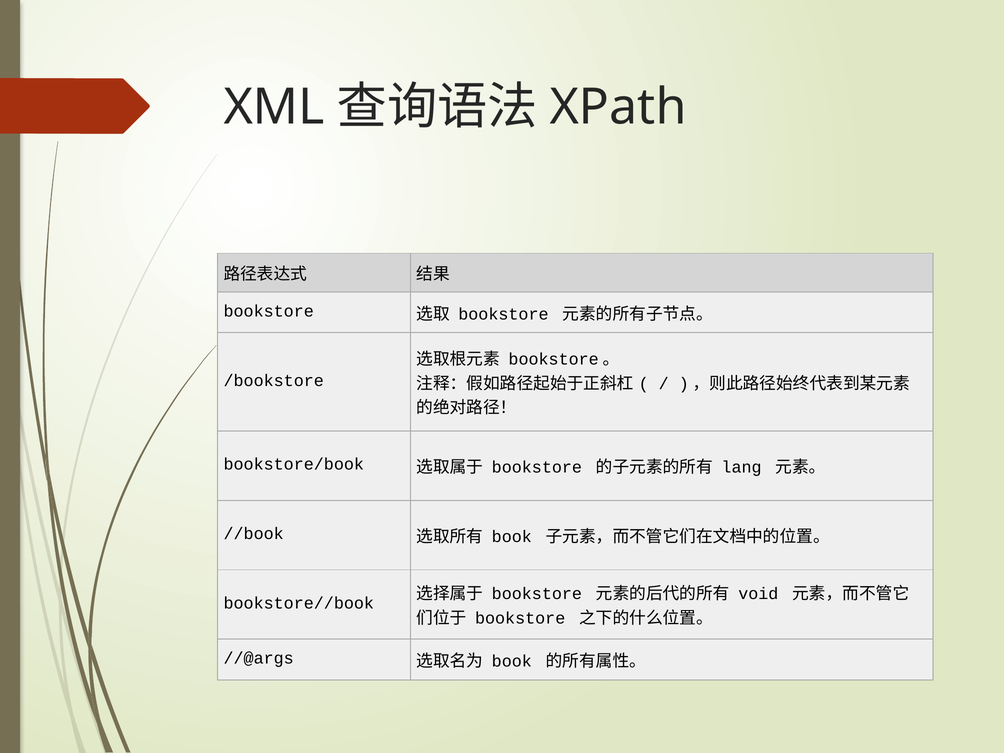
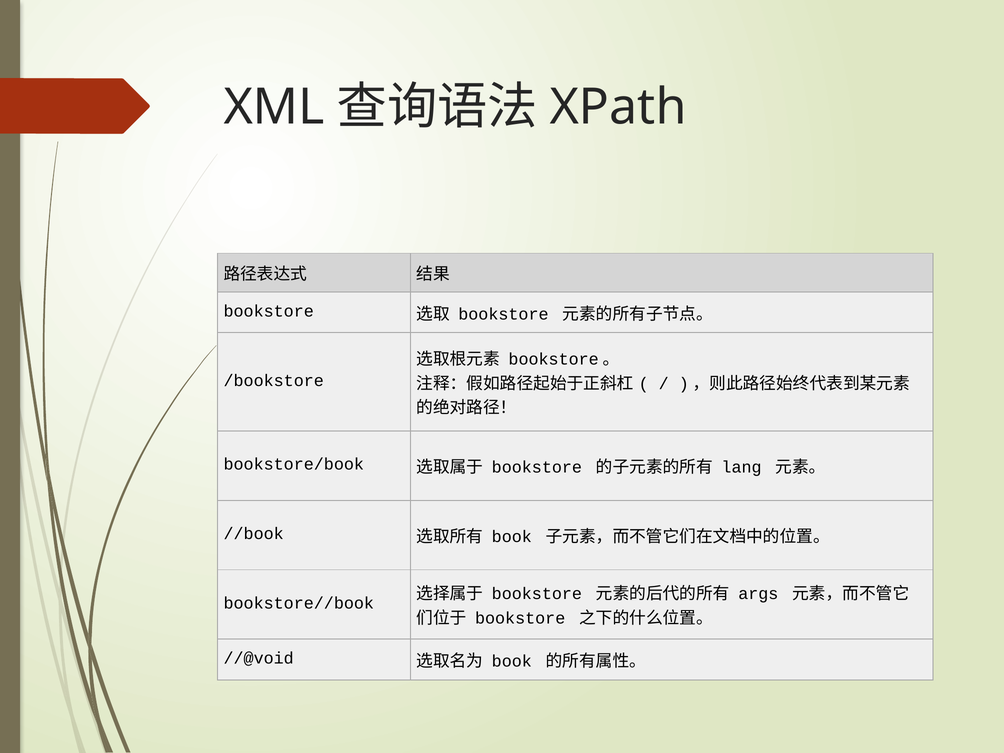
void: void -> args
//@args: //@args -> //@void
